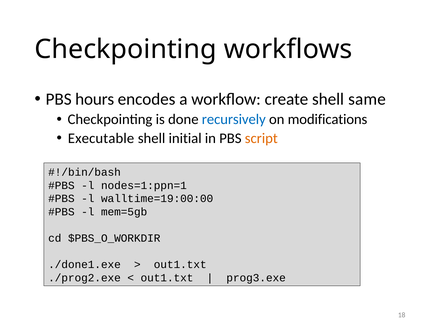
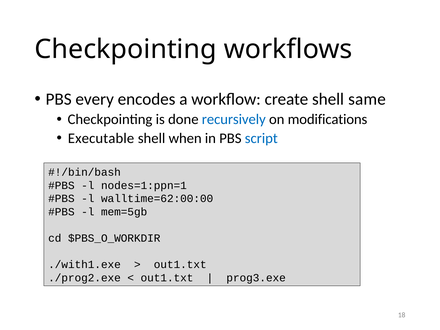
hours: hours -> every
initial: initial -> when
script colour: orange -> blue
walltime=19:00:00: walltime=19:00:00 -> walltime=62:00:00
./done1.exe: ./done1.exe -> ./with1.exe
